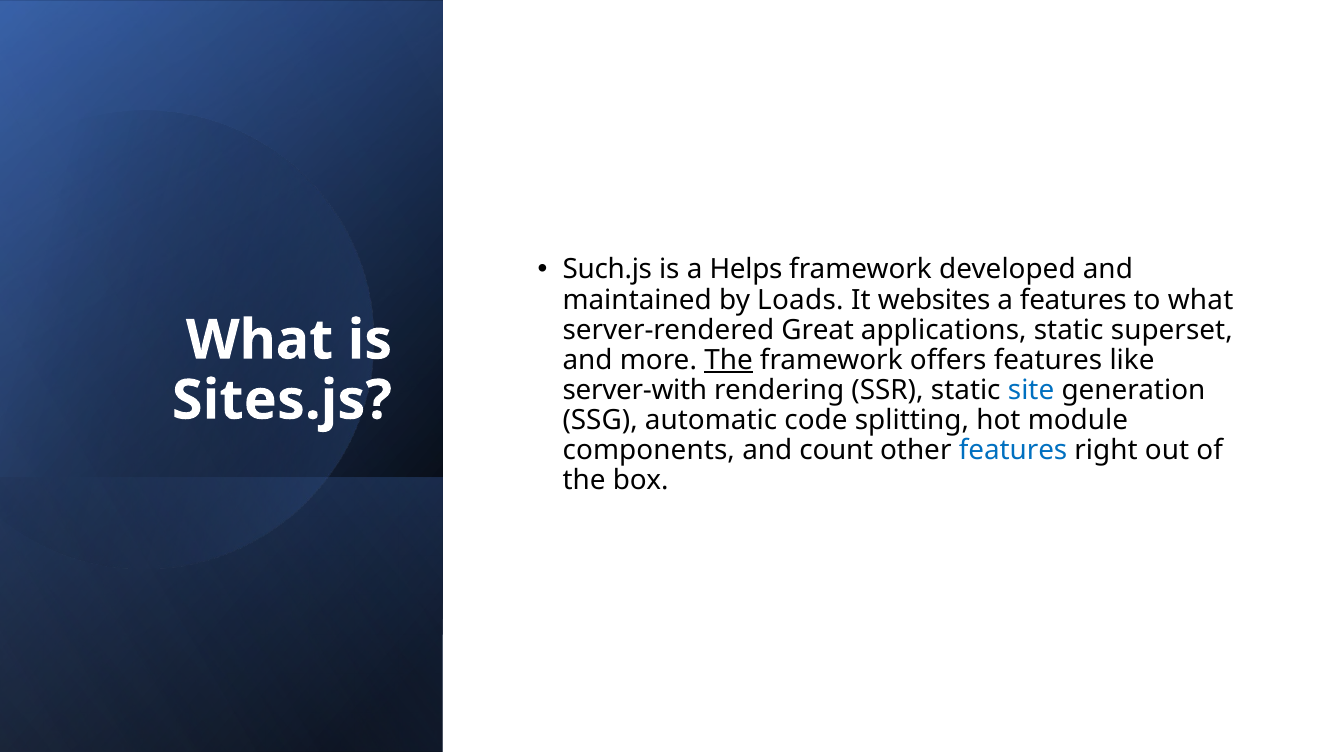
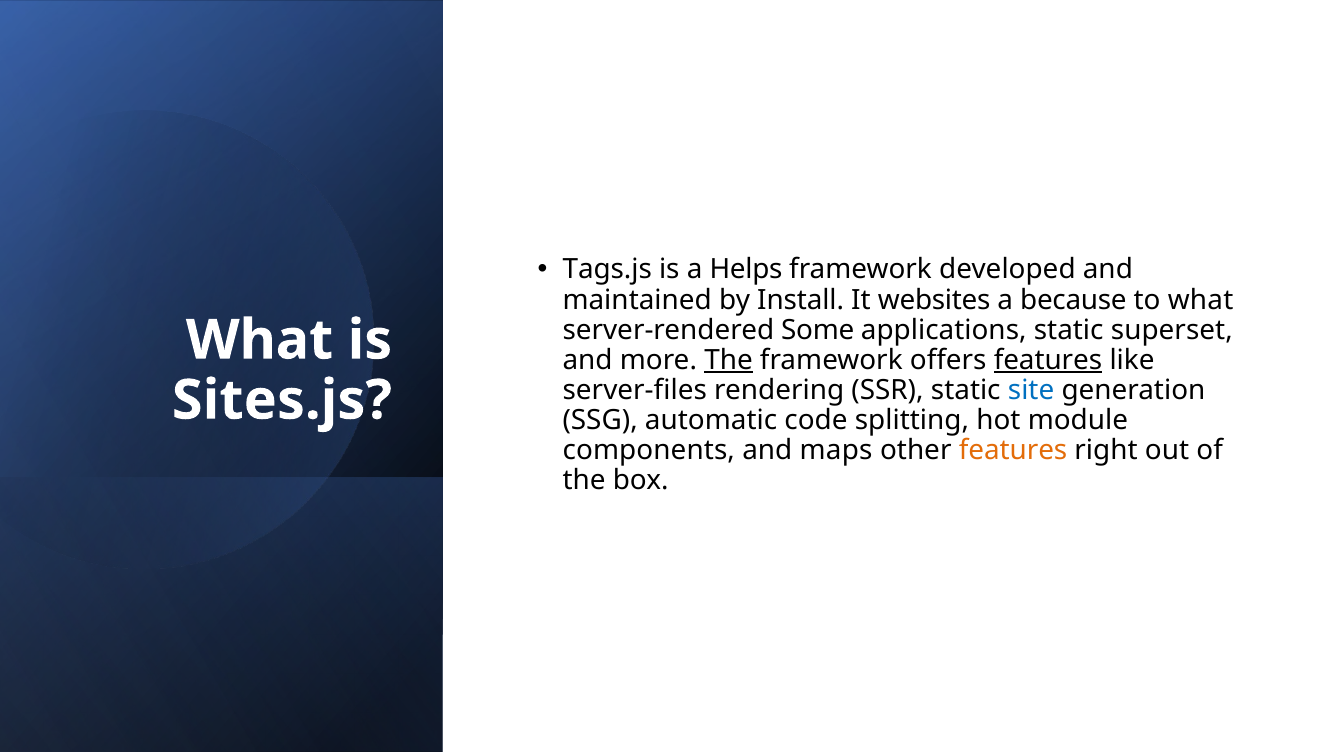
Such.js: Such.js -> Tags.js
Loads: Loads -> Install
a features: features -> because
Great: Great -> Some
features at (1048, 360) underline: none -> present
server-with: server-with -> server-files
count: count -> maps
features at (1013, 450) colour: blue -> orange
